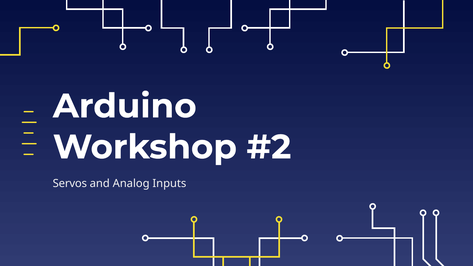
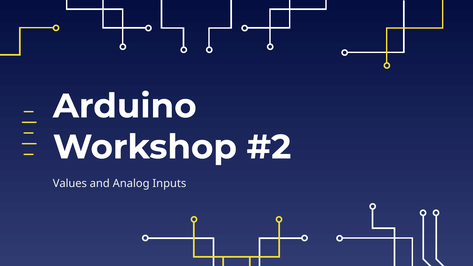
Servos: Servos -> Values
